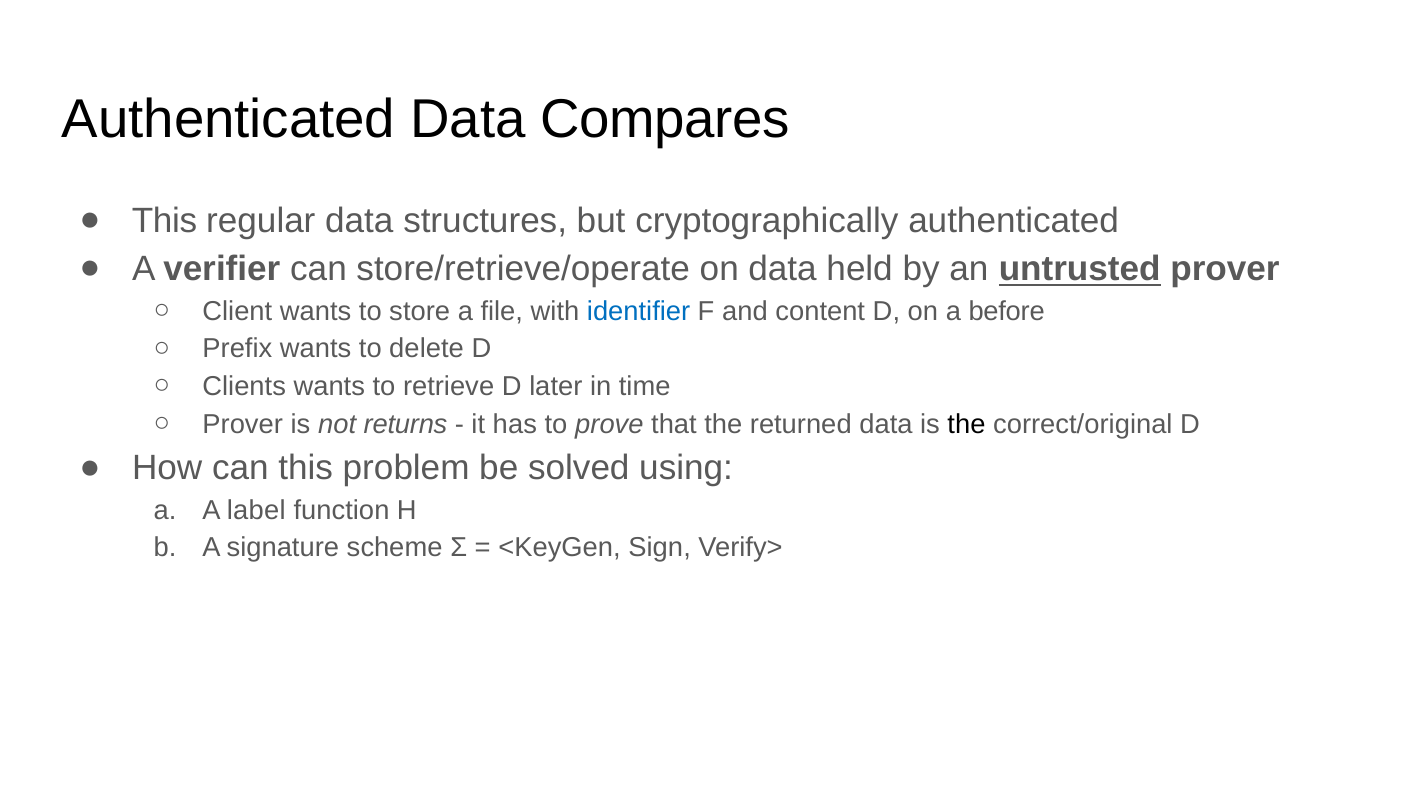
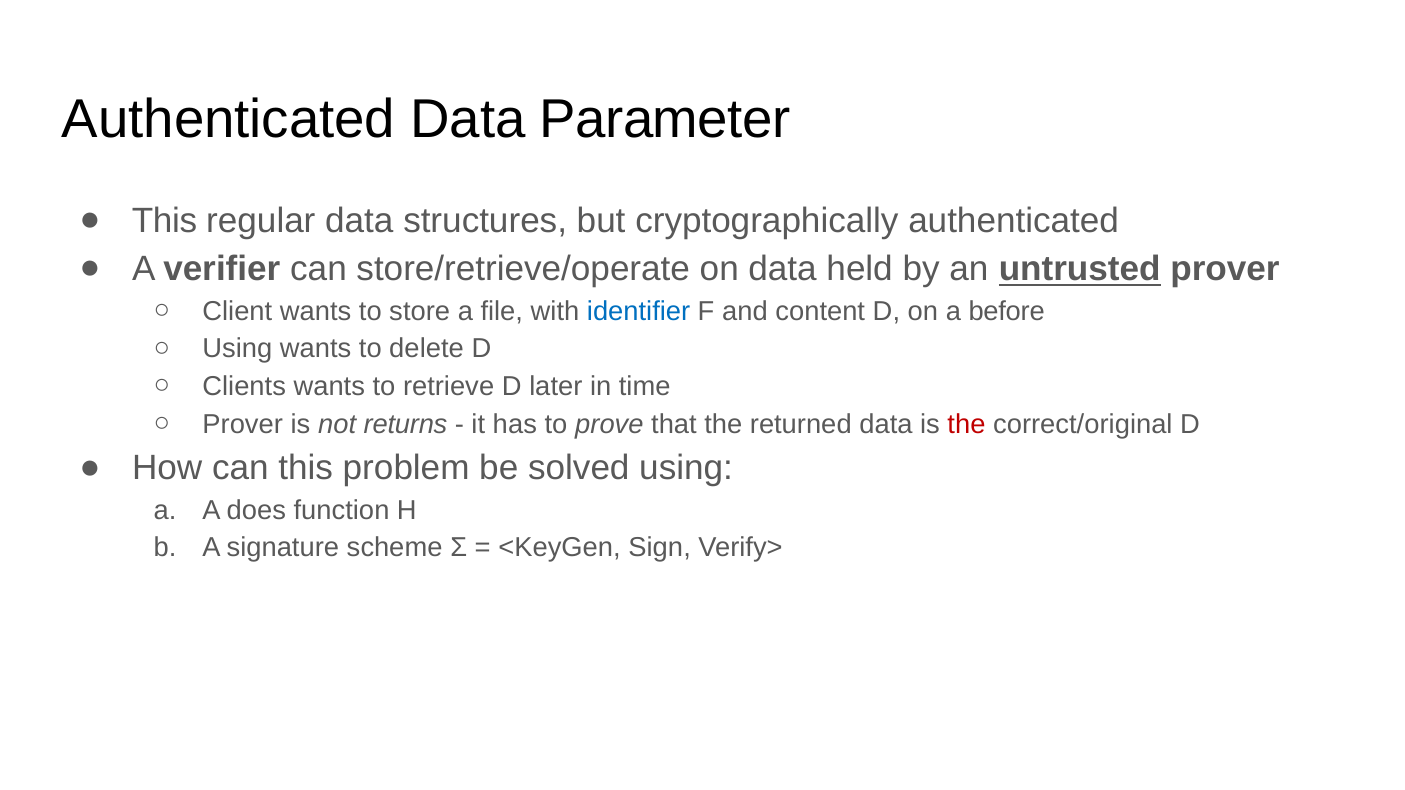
Compares: Compares -> Parameter
Prefix at (237, 349): Prefix -> Using
the at (966, 424) colour: black -> red
label: label -> does
